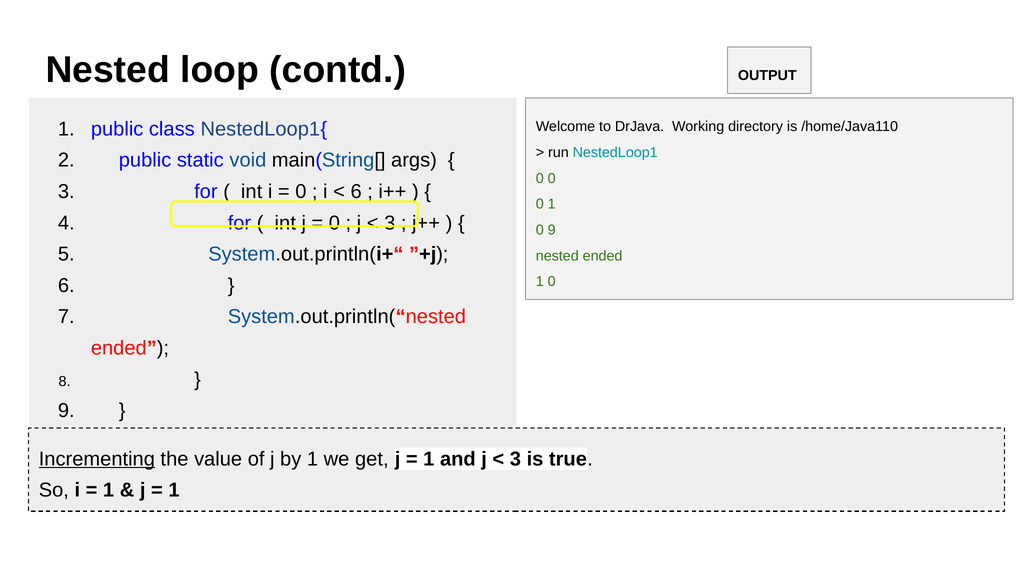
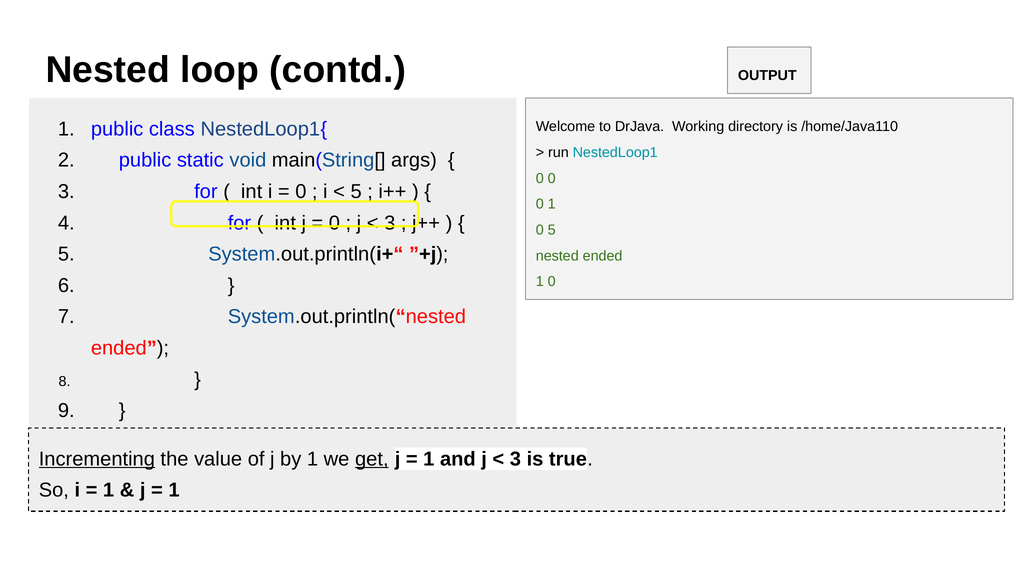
6 at (356, 192): 6 -> 5
0 9: 9 -> 5
get underline: none -> present
